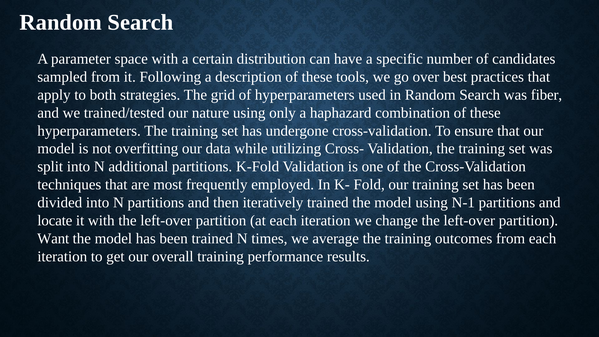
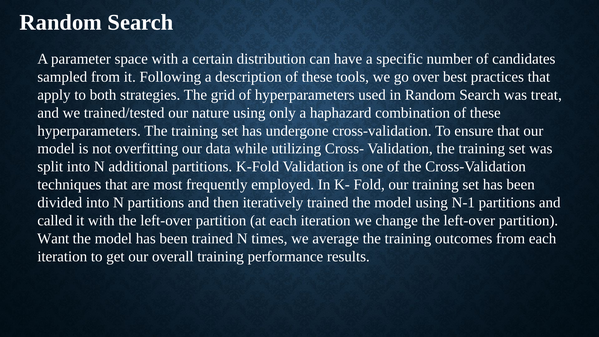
fiber: fiber -> treat
locate: locate -> called
